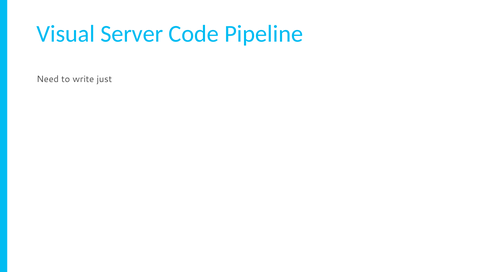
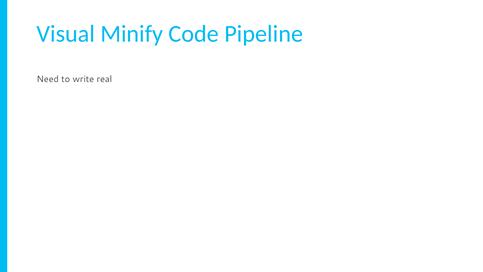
Server: Server -> Minify
just: just -> real
